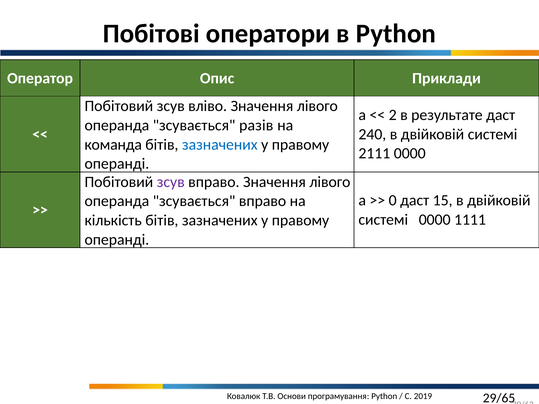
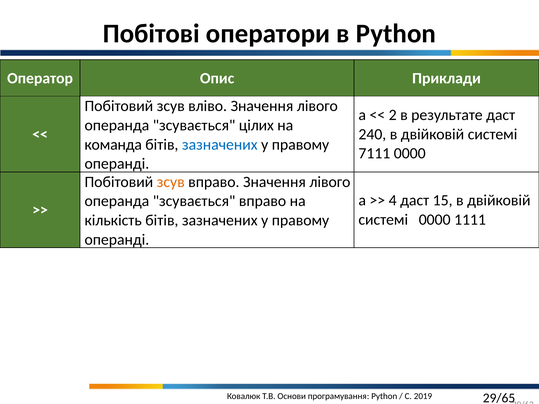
разів: разів -> цілих
2111: 2111 -> 7111
зсув at (171, 182) colour: purple -> orange
0: 0 -> 4
